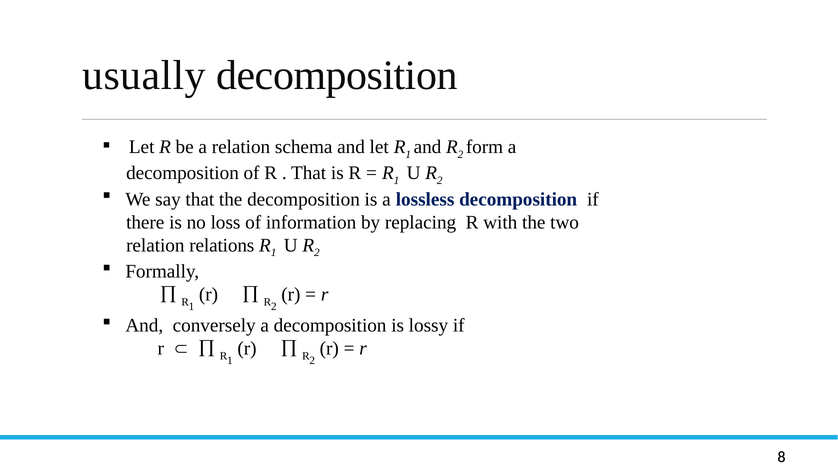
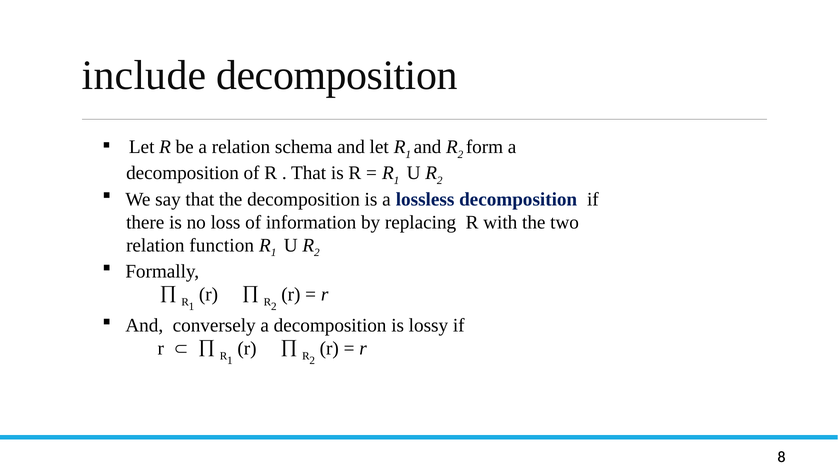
usually: usually -> include
relations: relations -> function
